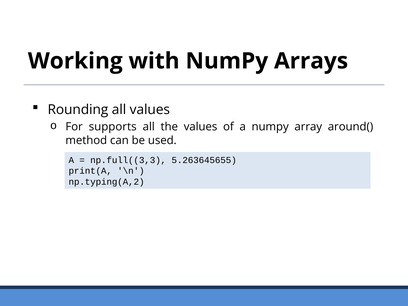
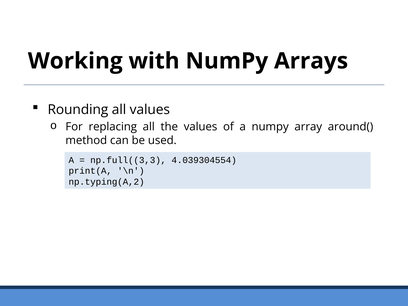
supports: supports -> replacing
5.263645655: 5.263645655 -> 4.039304554
